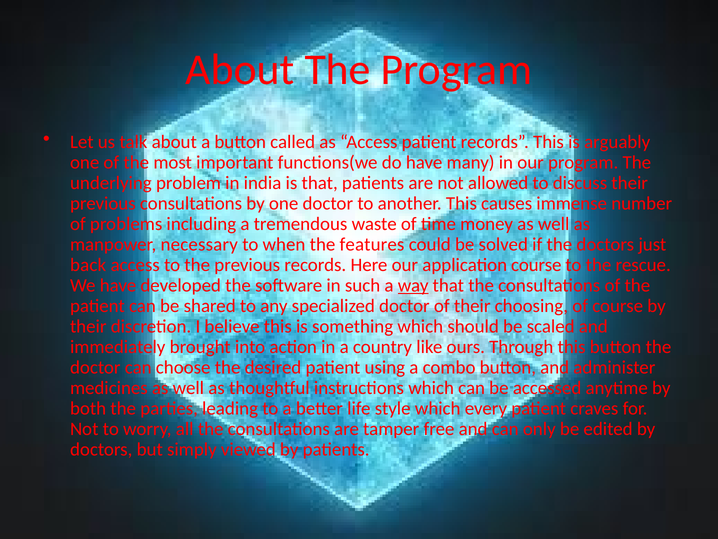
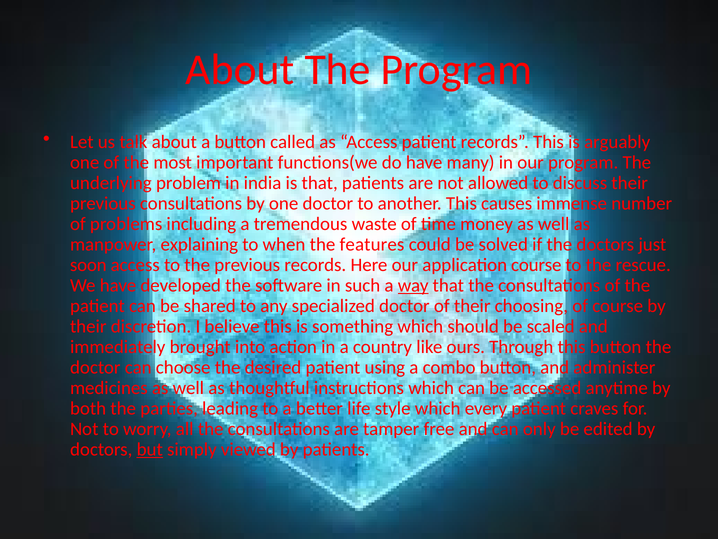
necessary: necessary -> explaining
back: back -> soon
but underline: none -> present
